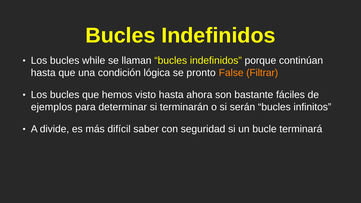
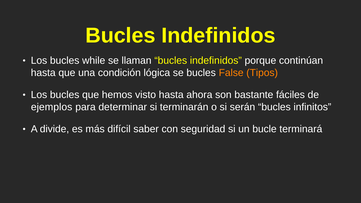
se pronto: pronto -> bucles
Filtrar: Filtrar -> Tipos
